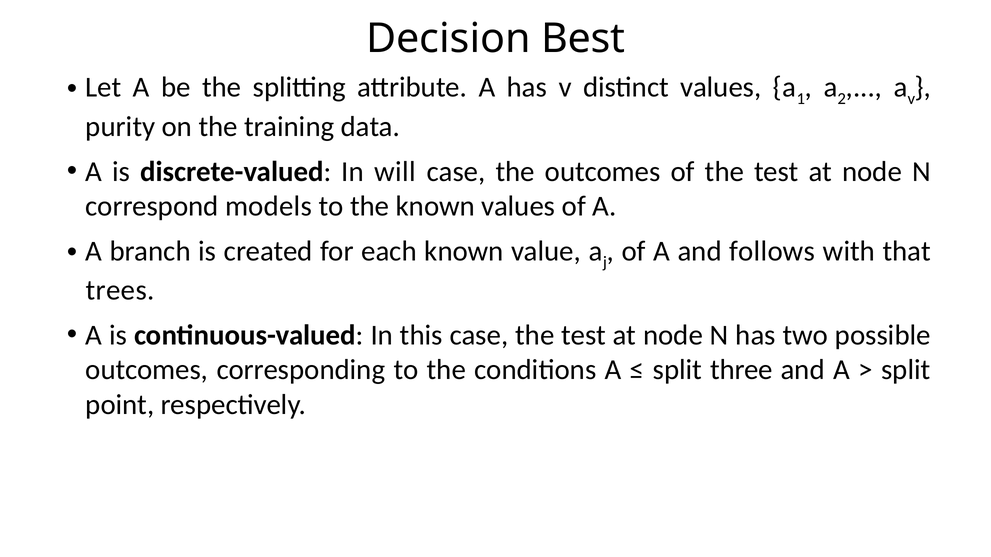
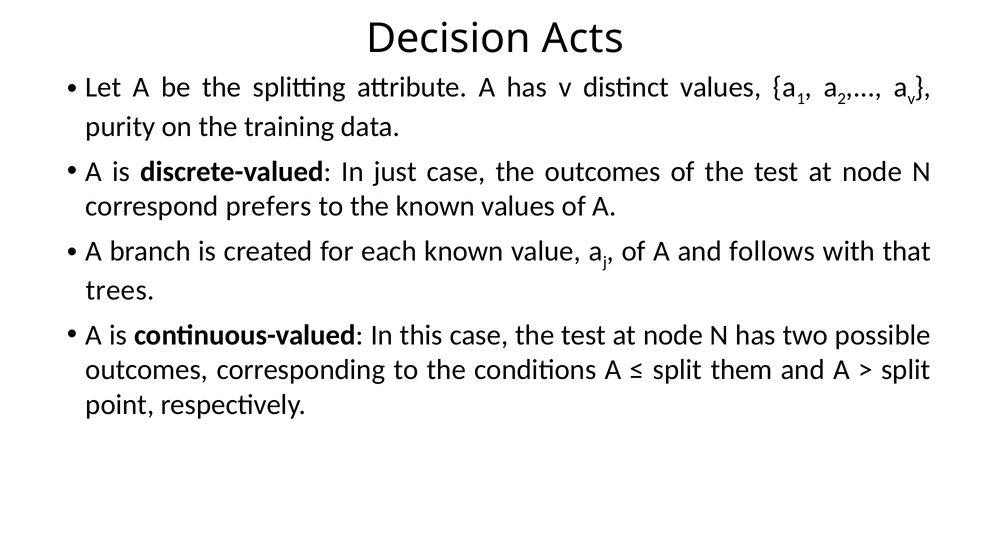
Best: Best -> Acts
will: will -> just
models: models -> prefers
three: three -> them
